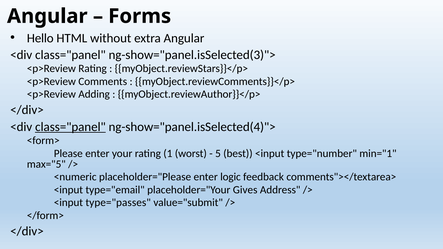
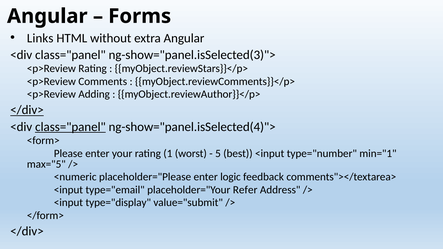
Hello: Hello -> Links
</div> at (27, 110) underline: none -> present
Gives: Gives -> Refer
type="passes: type="passes -> type="display
